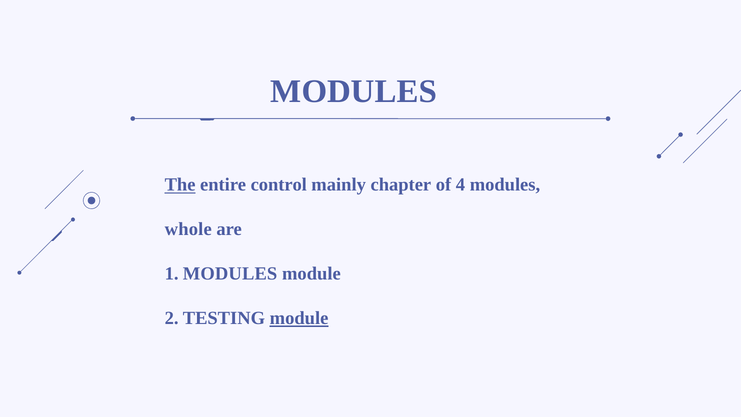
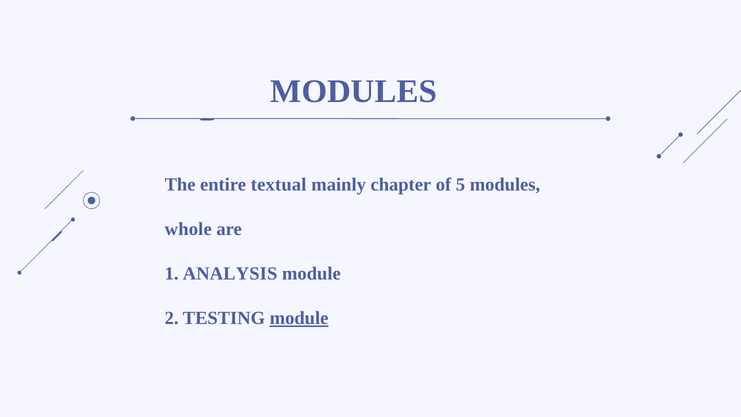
The underline: present -> none
control: control -> textual
4: 4 -> 5
1 MODULES: MODULES -> ANALYSIS
